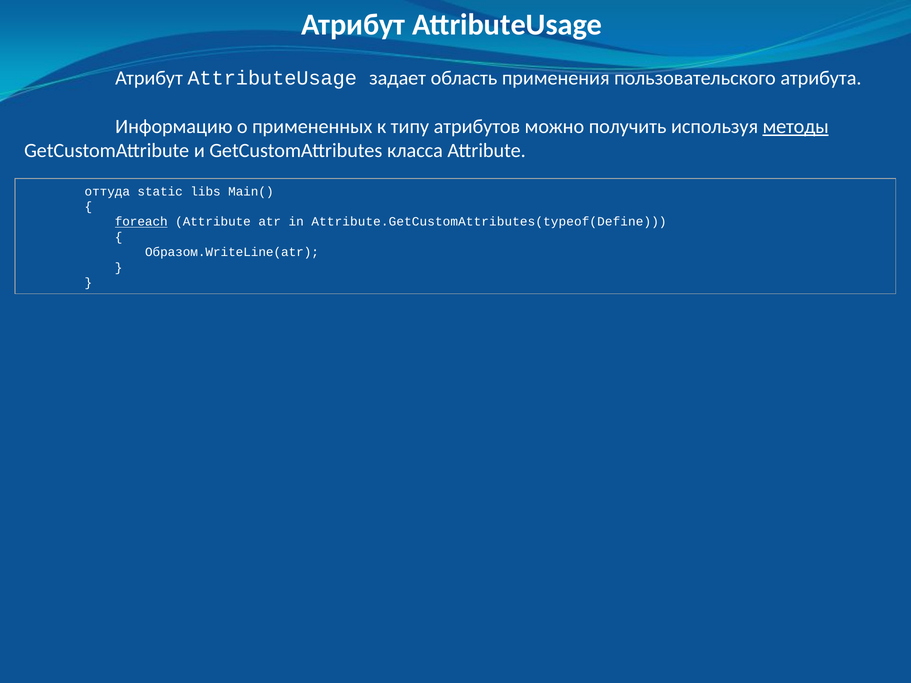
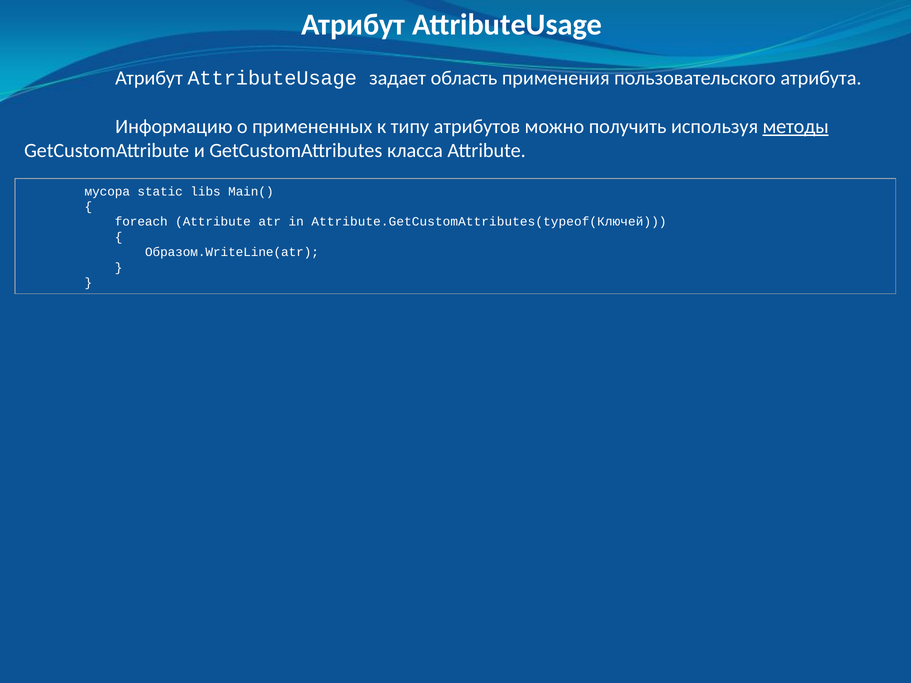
оттуда: оттуда -> мусора
foreach underline: present -> none
Attribute.GetCustomAttributes(typeof(Define: Attribute.GetCustomAttributes(typeof(Define -> Attribute.GetCustomAttributes(typeof(Ключей
